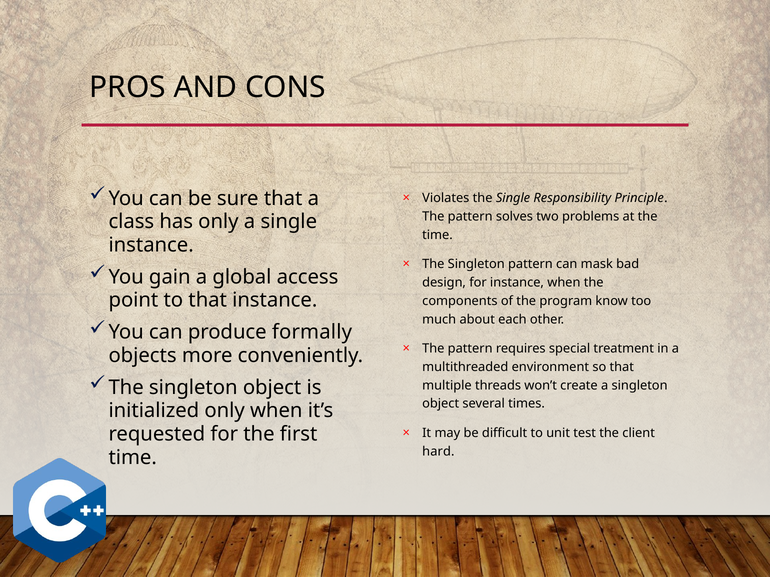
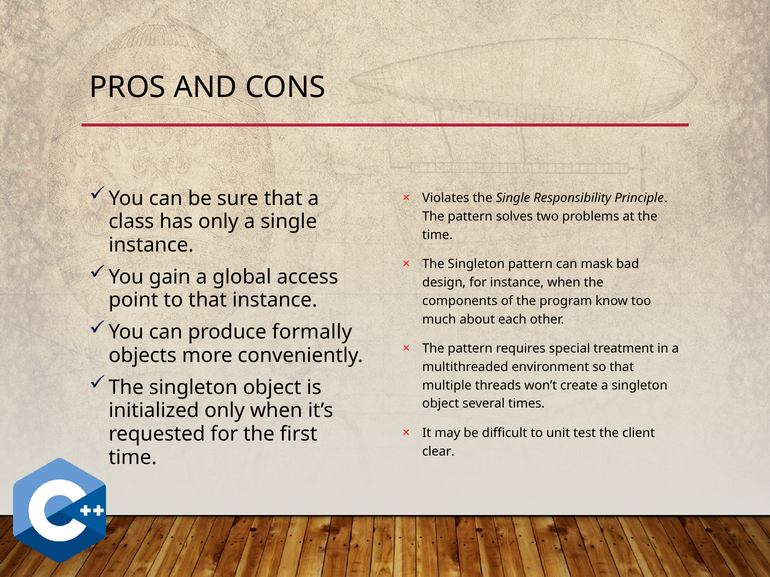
hard: hard -> clear
